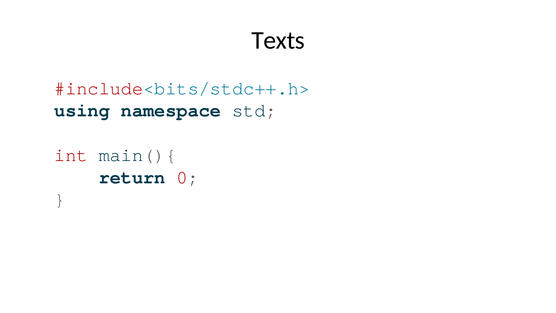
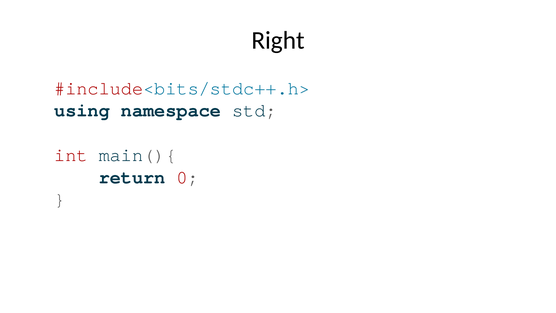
Texts: Texts -> Right
